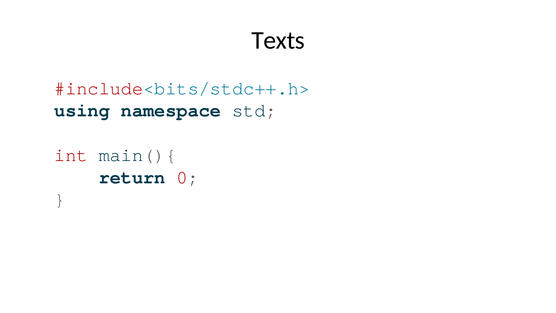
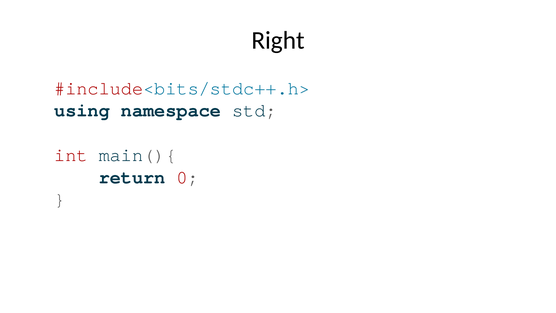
Texts: Texts -> Right
